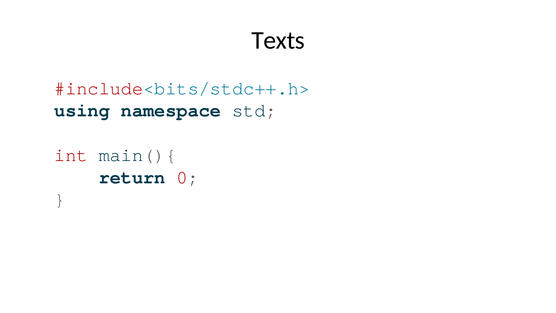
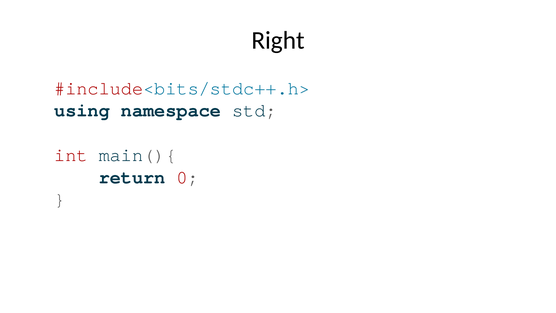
Texts: Texts -> Right
